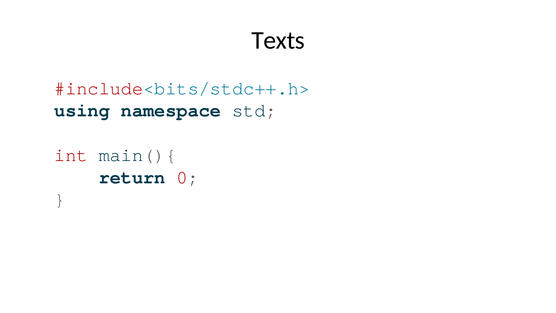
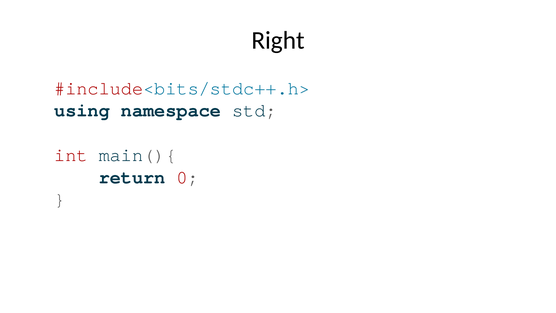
Texts: Texts -> Right
